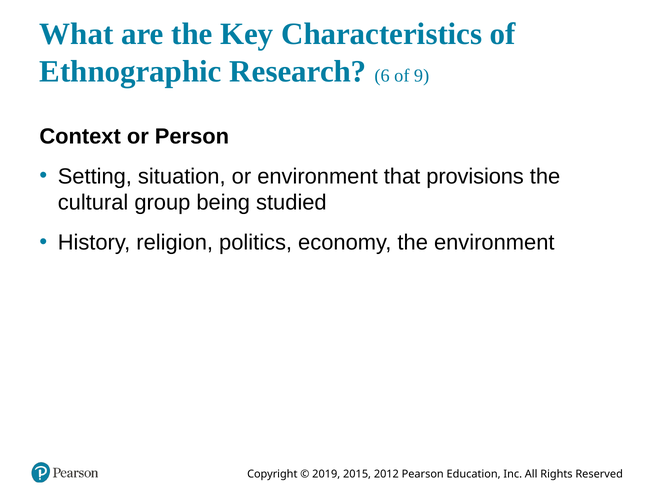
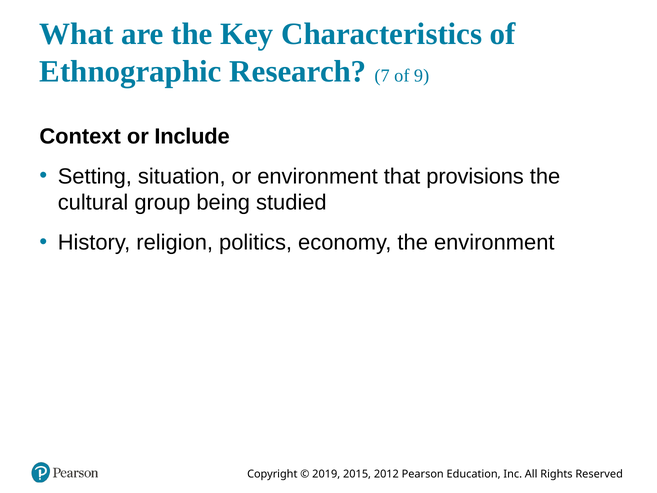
6: 6 -> 7
Person: Person -> Include
